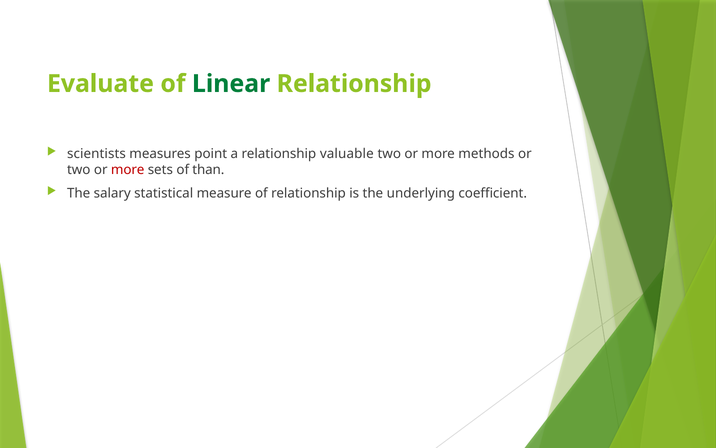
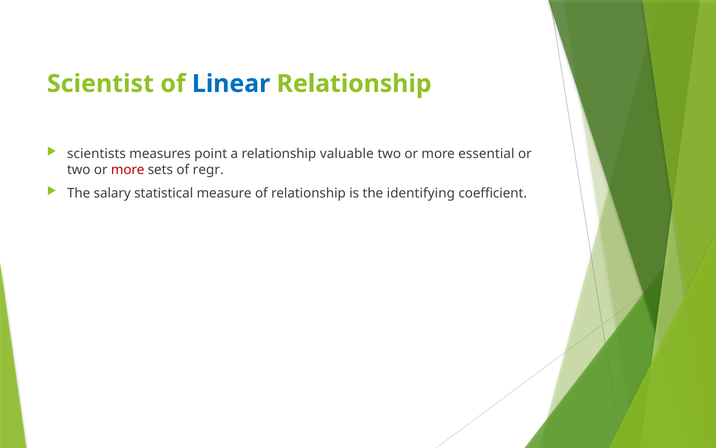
Evaluate: Evaluate -> Scientist
Linear colour: green -> blue
methods: methods -> essential
than: than -> regr
underlying: underlying -> identifying
